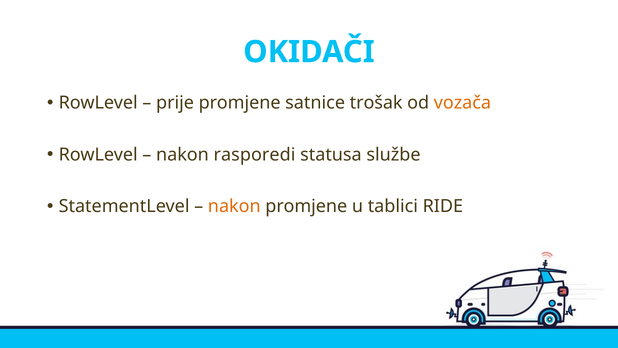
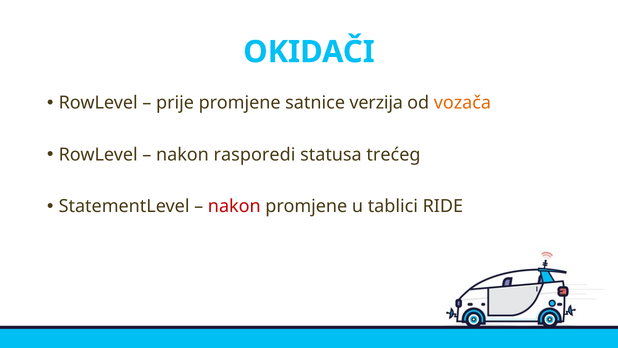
trošak: trošak -> verzija
službe: službe -> trećeg
nakon at (234, 206) colour: orange -> red
